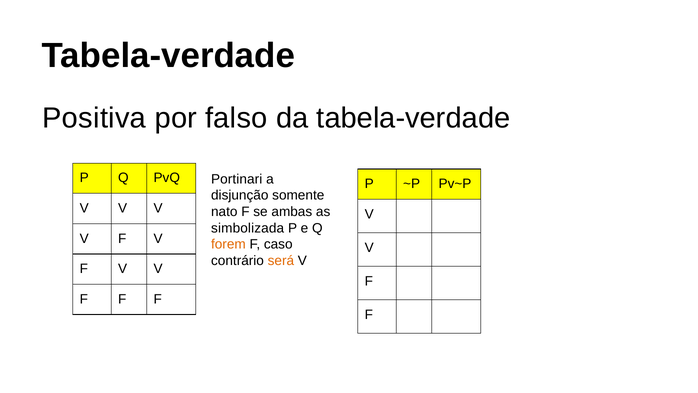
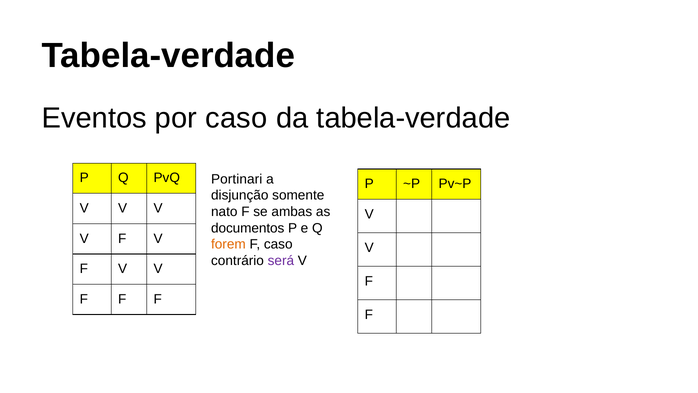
Positiva: Positiva -> Eventos
por falso: falso -> caso
simbolizada: simbolizada -> documentos
será colour: orange -> purple
